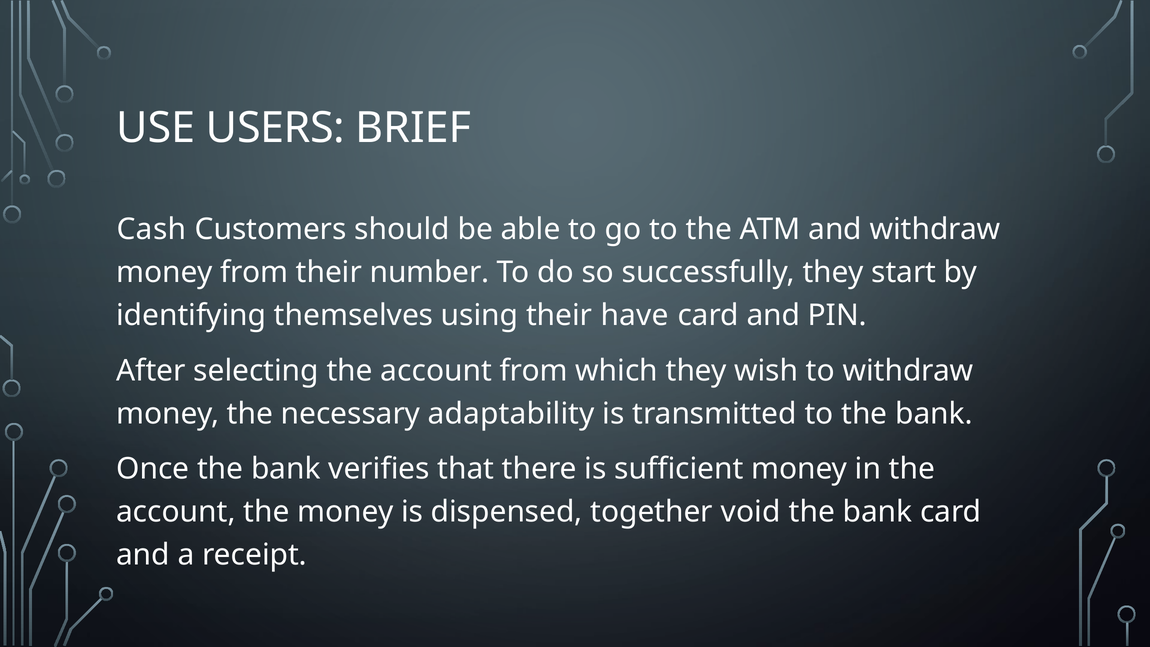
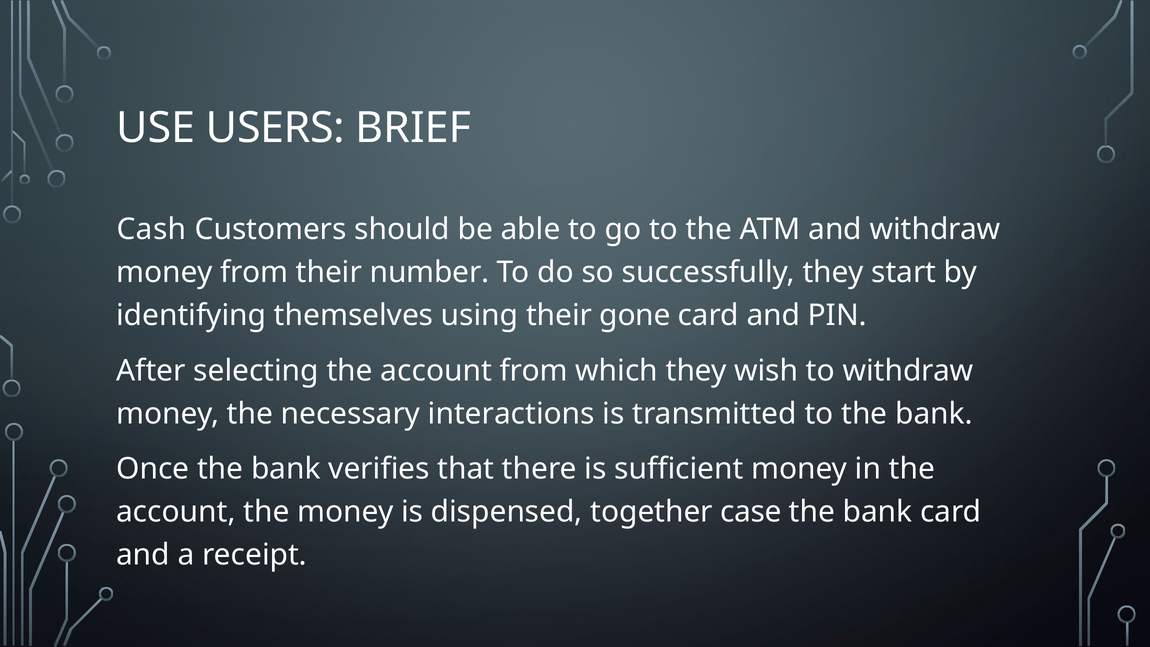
have: have -> gone
adaptability: adaptability -> interactions
void: void -> case
